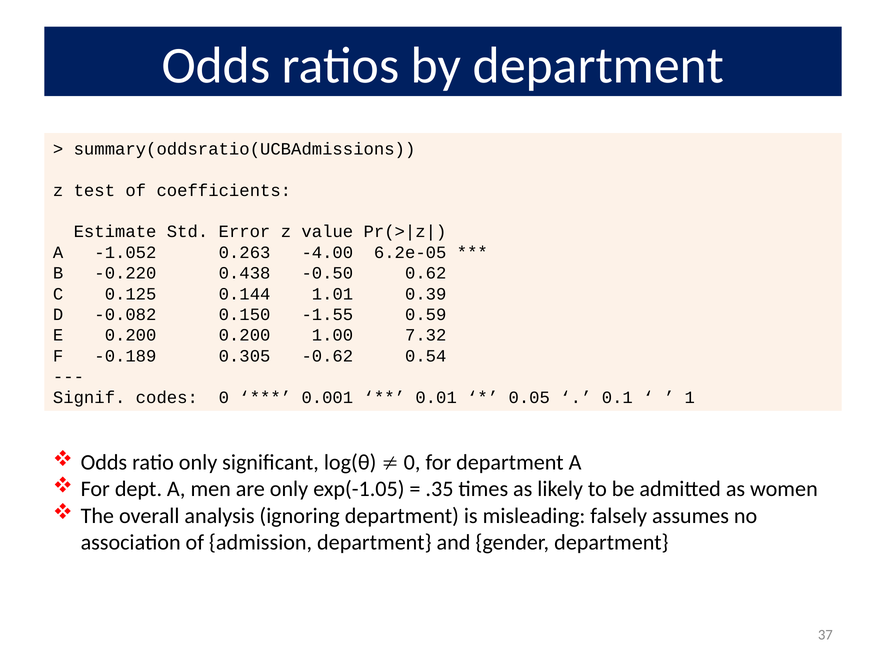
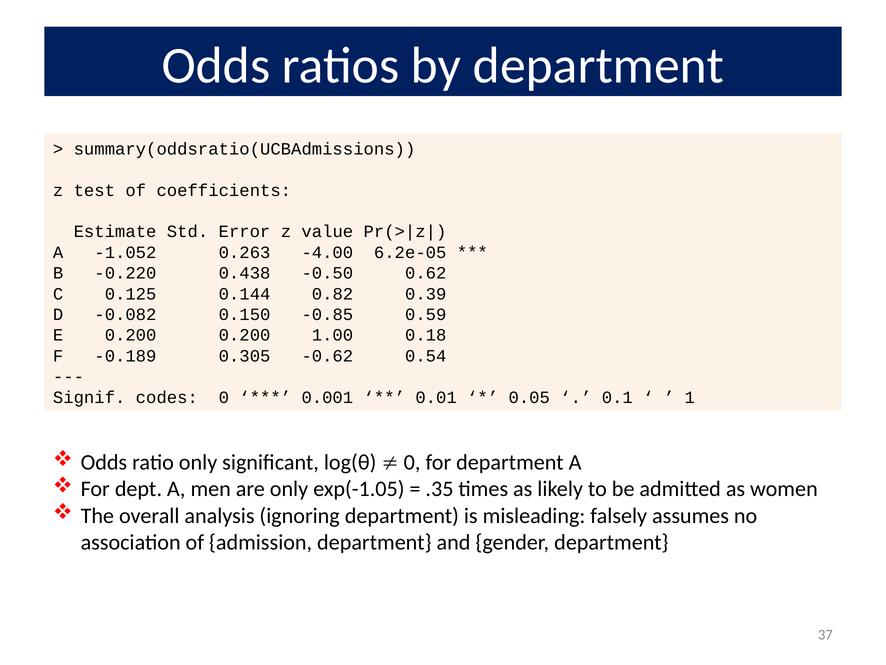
1.01: 1.01 -> 0.82
-1.55: -1.55 -> -0.85
7.32: 7.32 -> 0.18
